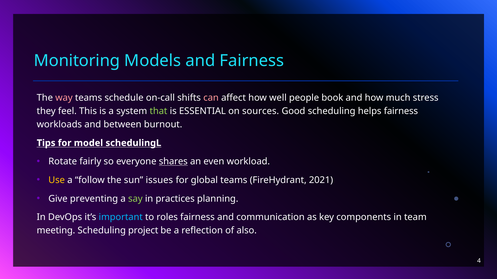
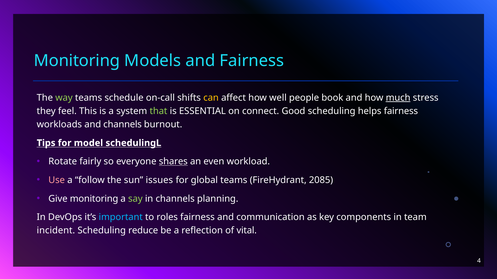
way colour: pink -> light green
can colour: pink -> yellow
much underline: none -> present
sources: sources -> connect
and between: between -> channels
Use colour: yellow -> pink
2021: 2021 -> 2085
Give preventing: preventing -> monitoring
in practices: practices -> channels
meeting: meeting -> incident
project: project -> reduce
also: also -> vital
